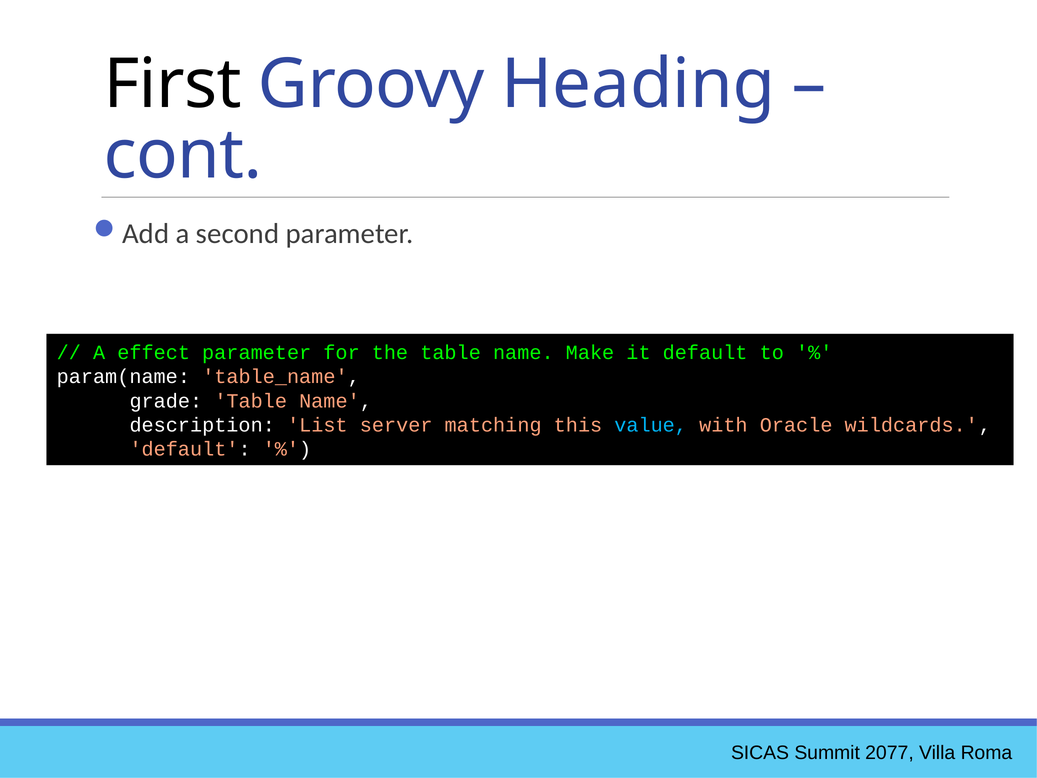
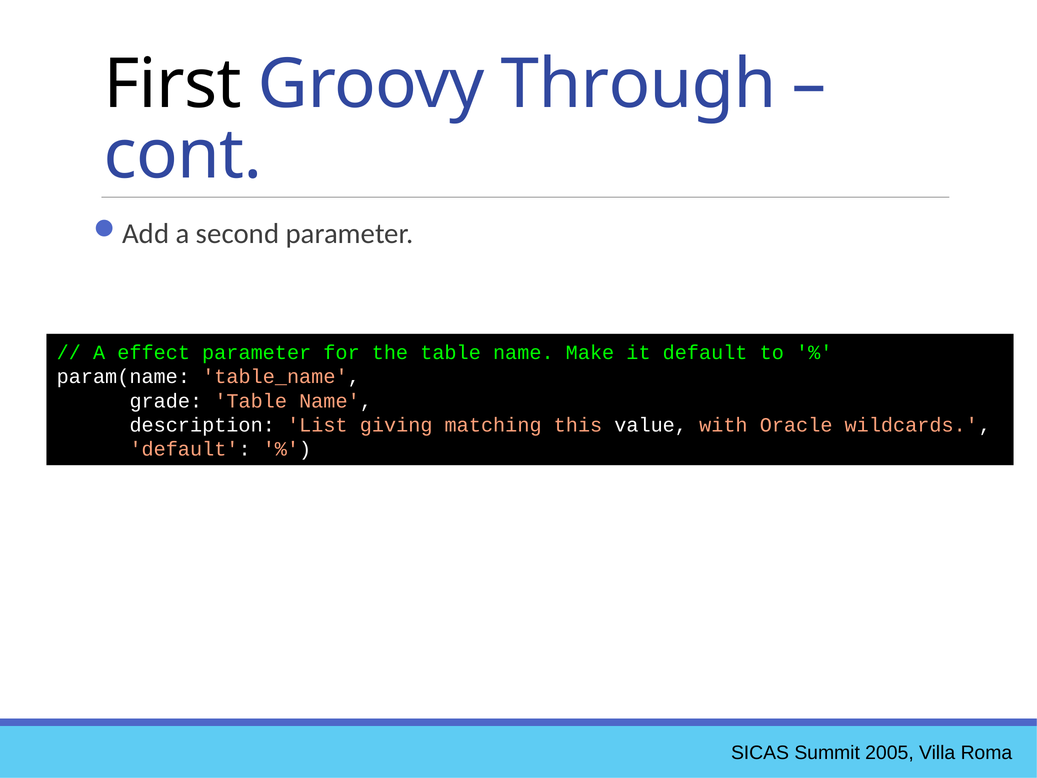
Heading: Heading -> Through
server: server -> giving
value colour: light blue -> white
2077: 2077 -> 2005
